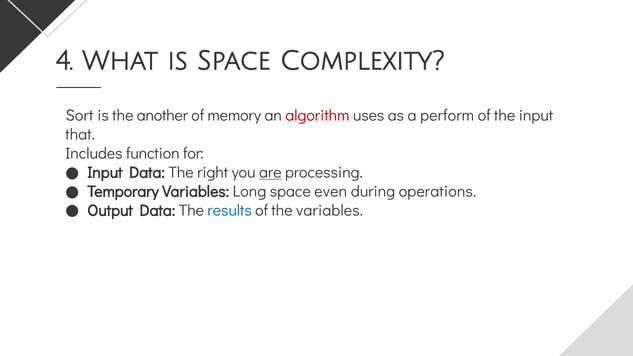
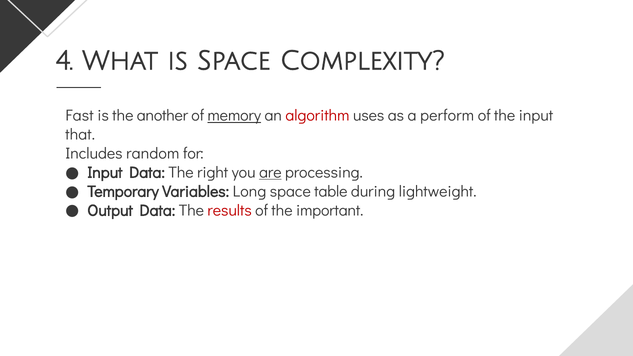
Sort: Sort -> Fast
memory underline: none -> present
function: function -> random
even: even -> table
operations: operations -> lightweight
results colour: blue -> red
the variables: variables -> important
